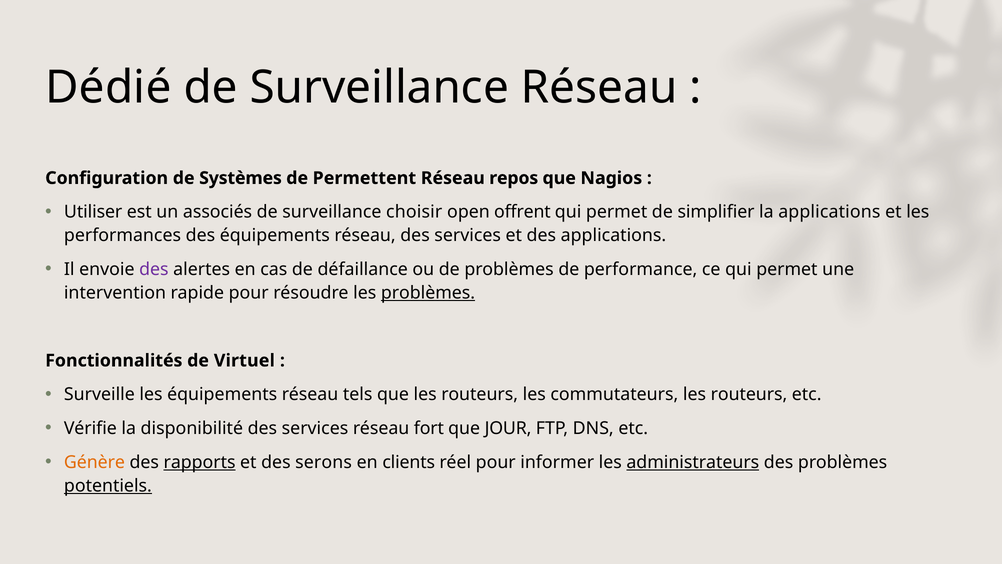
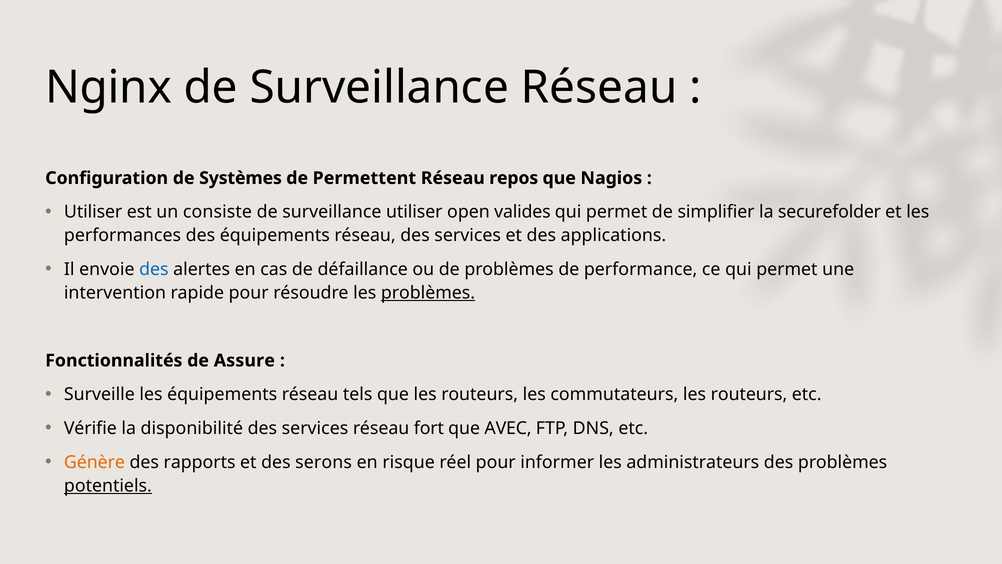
Dédié: Dédié -> Nginx
associés: associés -> consiste
surveillance choisir: choisir -> utiliser
offrent: offrent -> valides
la applications: applications -> securefolder
des at (154, 269) colour: purple -> blue
Virtuel: Virtuel -> Assure
JOUR: JOUR -> AVEC
rapports underline: present -> none
clients: clients -> risque
administrateurs underline: present -> none
